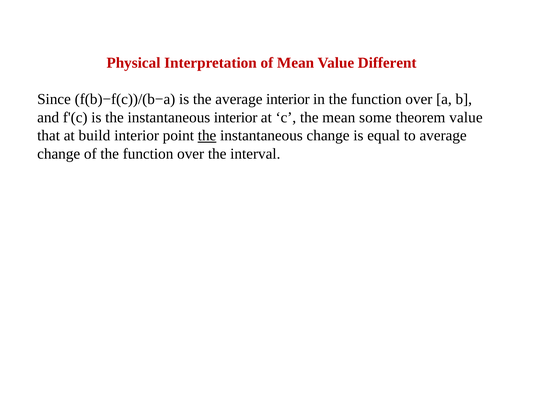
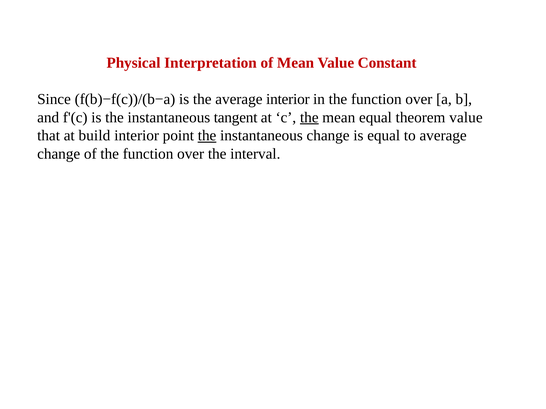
Different: Different -> Constant
instantaneous interior: interior -> tangent
the at (309, 117) underline: none -> present
mean some: some -> equal
